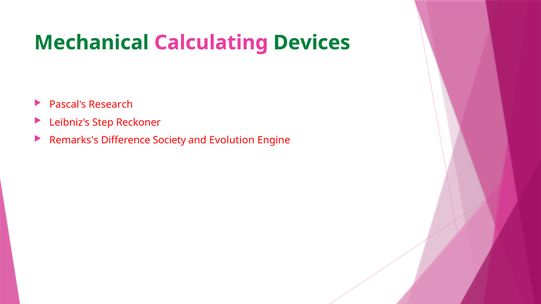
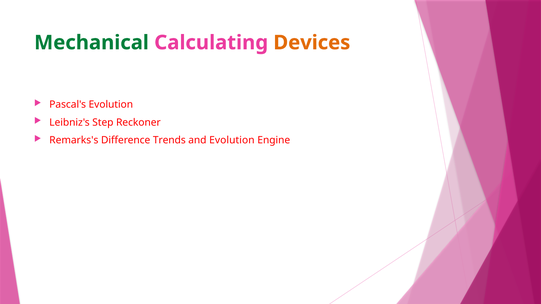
Devices colour: green -> orange
Pascal's Research: Research -> Evolution
Society: Society -> Trends
